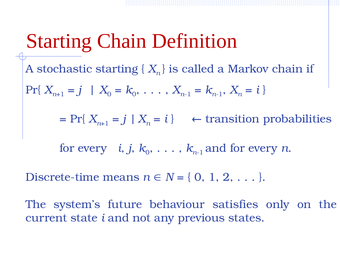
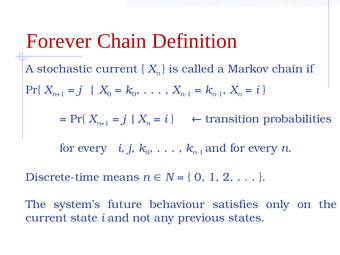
Starting at (59, 41): Starting -> Forever
stochastic starting: starting -> current
